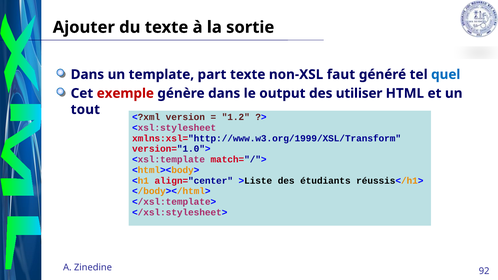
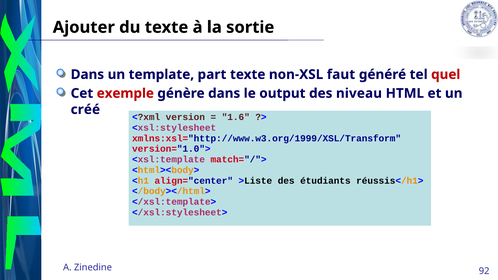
quel colour: blue -> red
utiliser: utiliser -> niveau
tout: tout -> créé
1.2: 1.2 -> 1.6
